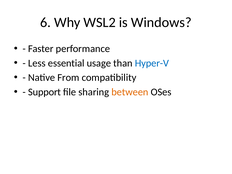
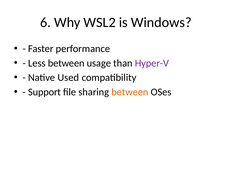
Less essential: essential -> between
Hyper-V colour: blue -> purple
From: From -> Used
